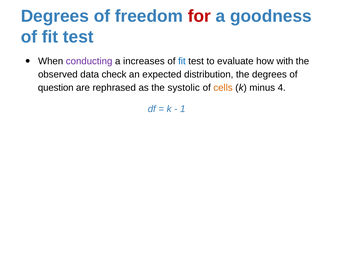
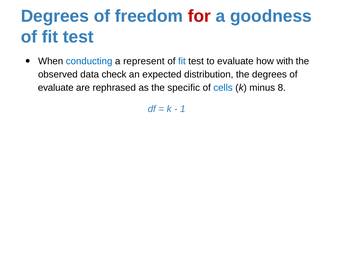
conducting colour: purple -> blue
increases: increases -> represent
question at (56, 88): question -> evaluate
systolic: systolic -> specific
cells colour: orange -> blue
4: 4 -> 8
